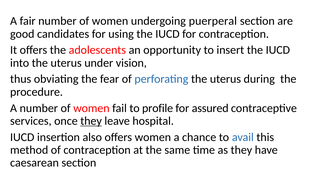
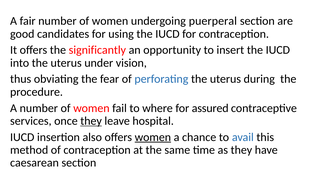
adolescents: adolescents -> significantly
profile: profile -> where
women at (153, 137) underline: none -> present
